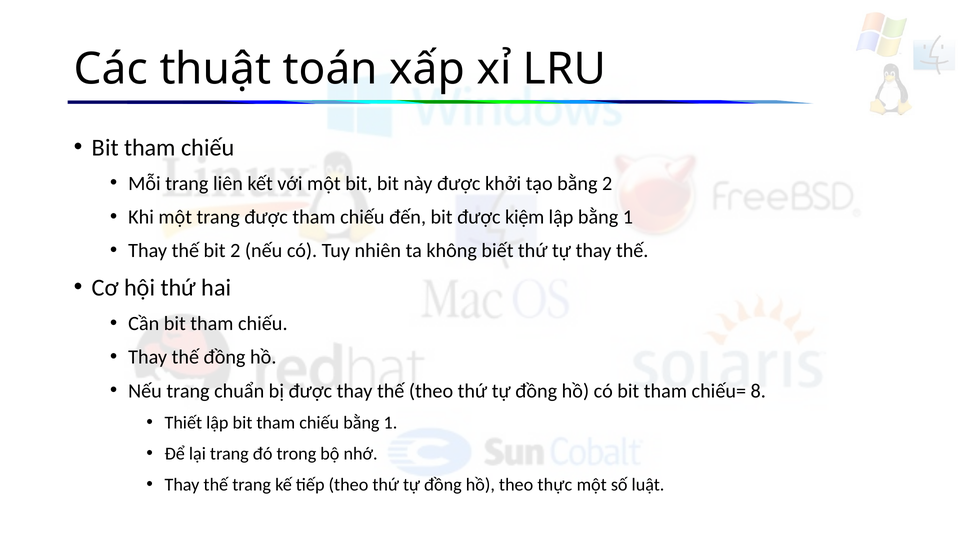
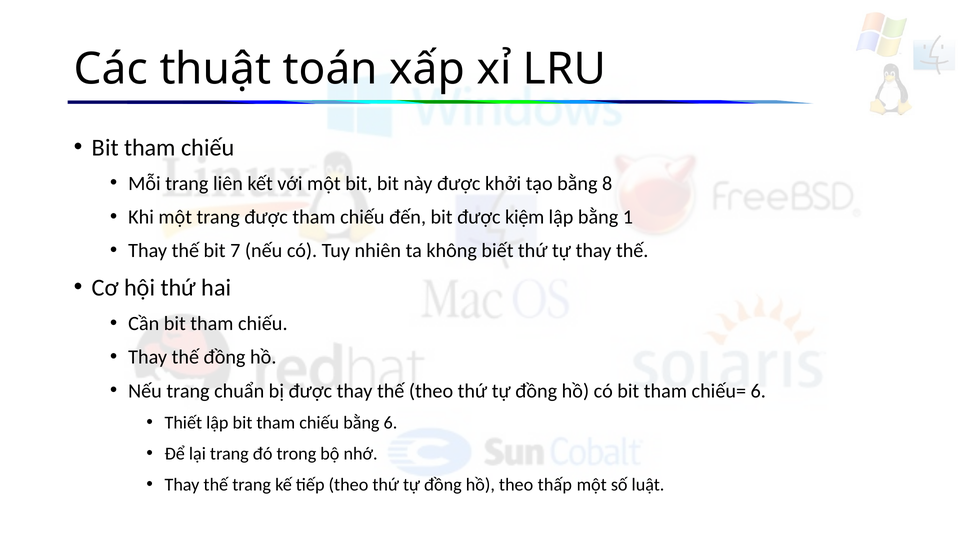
bằng 2: 2 -> 8
bit 2: 2 -> 7
chiếu= 8: 8 -> 6
chiếu bằng 1: 1 -> 6
thực: thực -> thấp
